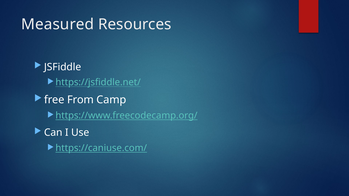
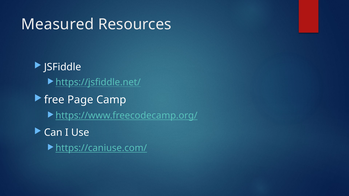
From: From -> Page
